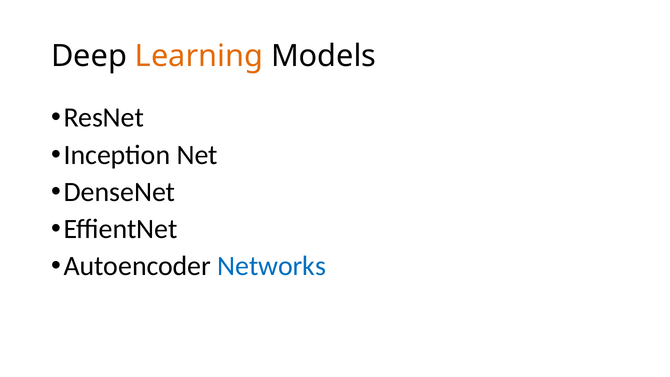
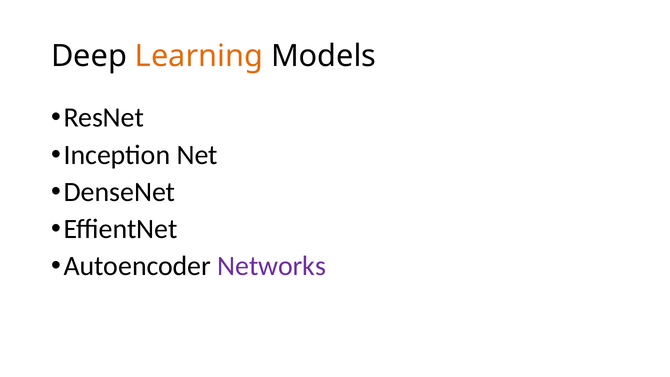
Networks colour: blue -> purple
